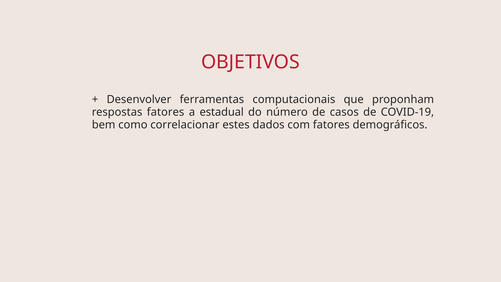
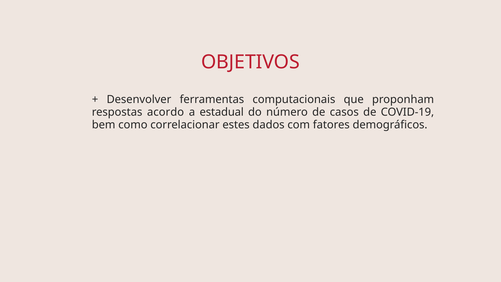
respostas fatores: fatores -> acordo
